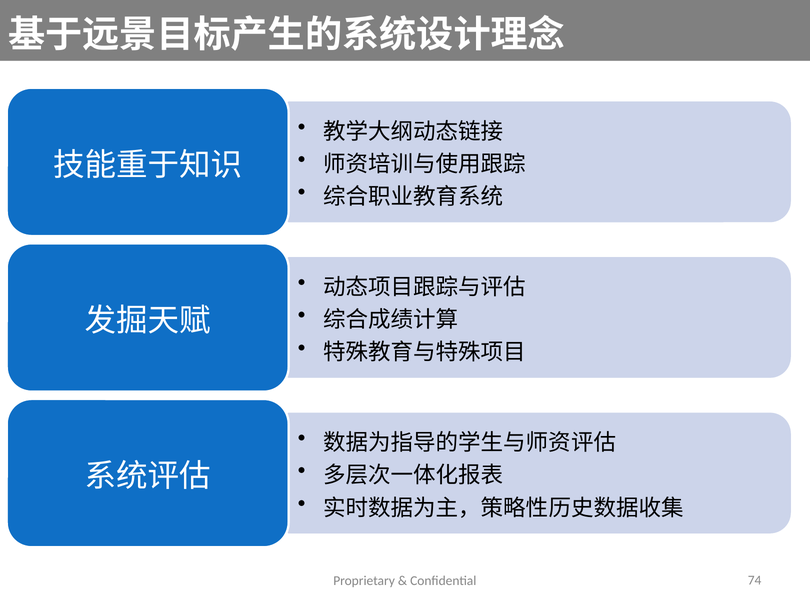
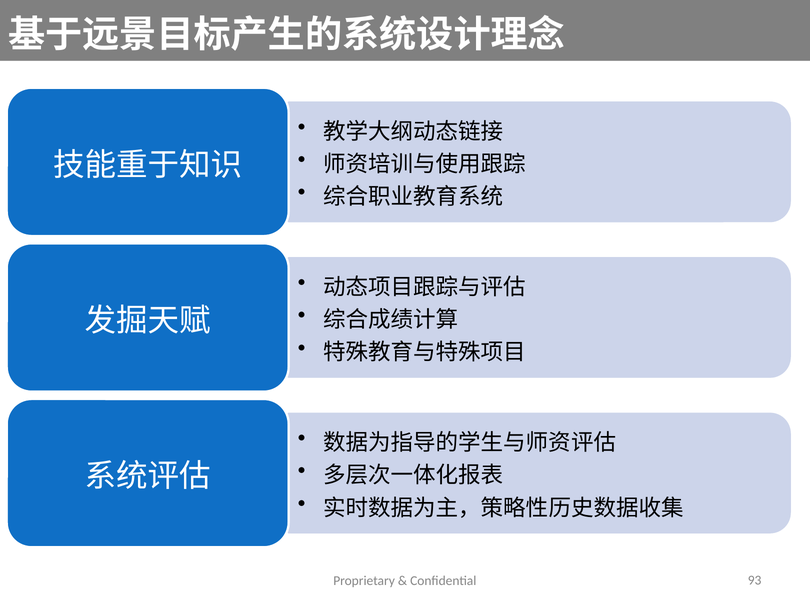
74: 74 -> 93
